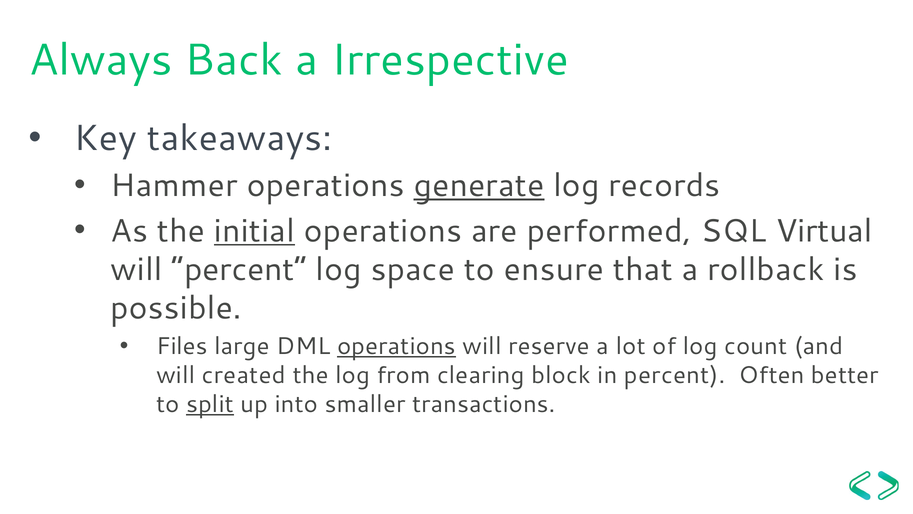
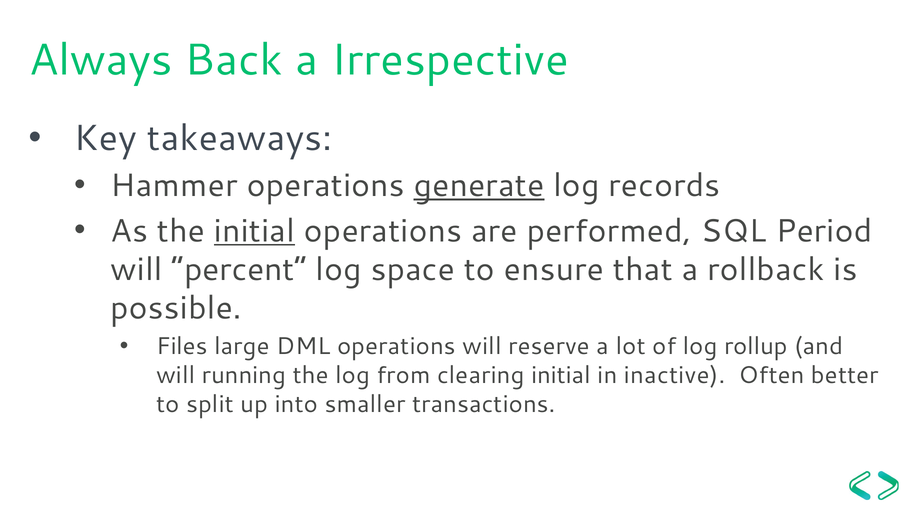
Virtual: Virtual -> Period
operations at (397, 346) underline: present -> none
count: count -> rollup
created: created -> running
clearing block: block -> initial
in percent: percent -> inactive
split underline: present -> none
